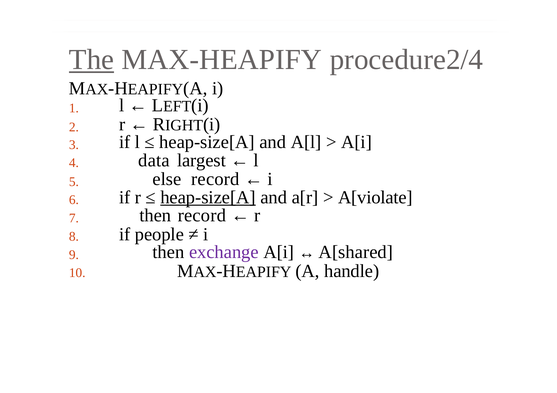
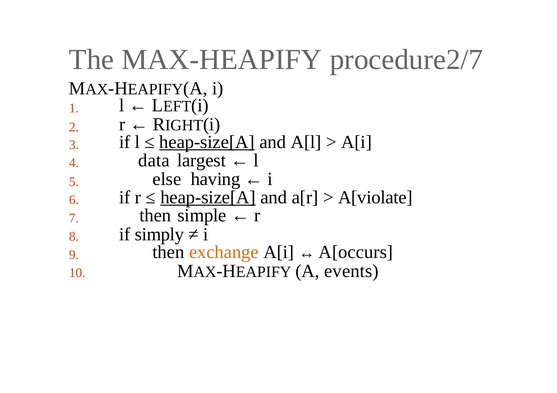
The underline: present -> none
procedure2/4: procedure2/4 -> procedure2/7
heap‐size[A at (207, 142) underline: none -> present
else record: record -> having
then record: record -> simple
people: people -> simply
exchange colour: purple -> orange
A[shared: A[shared -> A[occurs
handle: handle -> events
